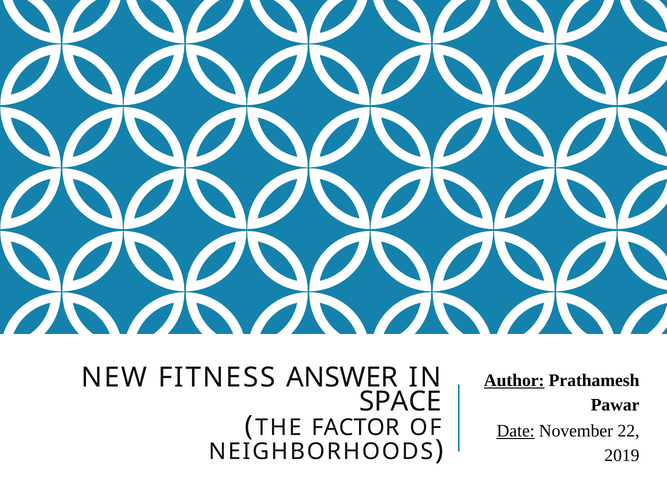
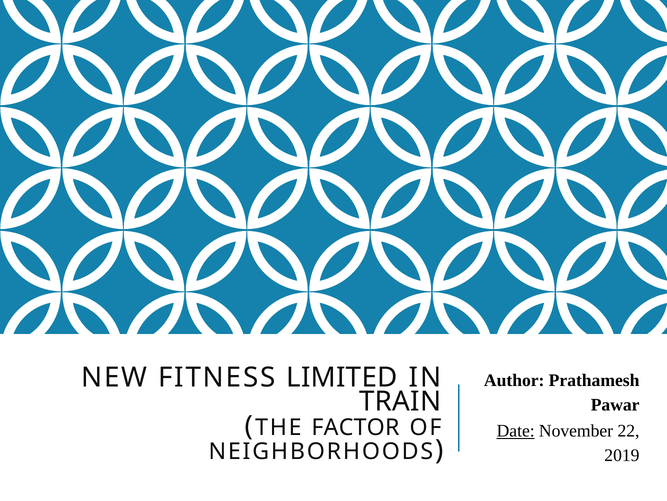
ANSWER: ANSWER -> LIMITED
Author underline: present -> none
SPACE: SPACE -> TRAIN
